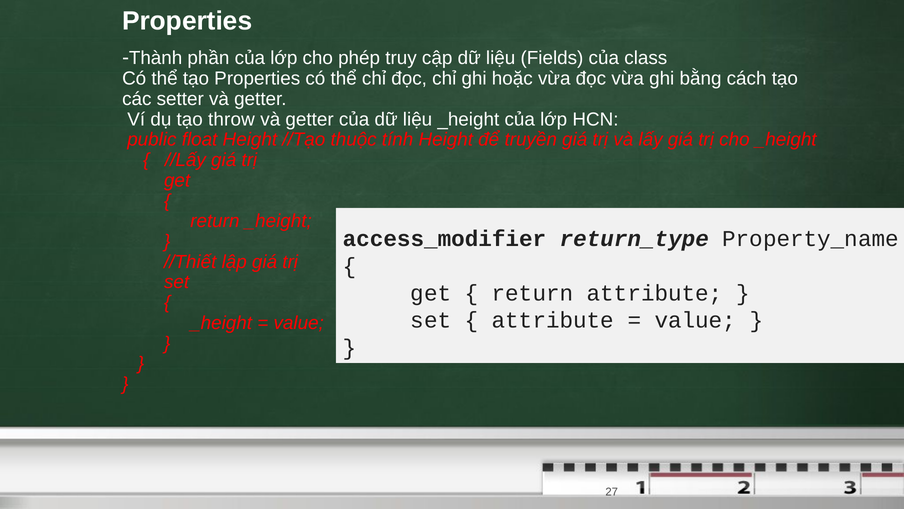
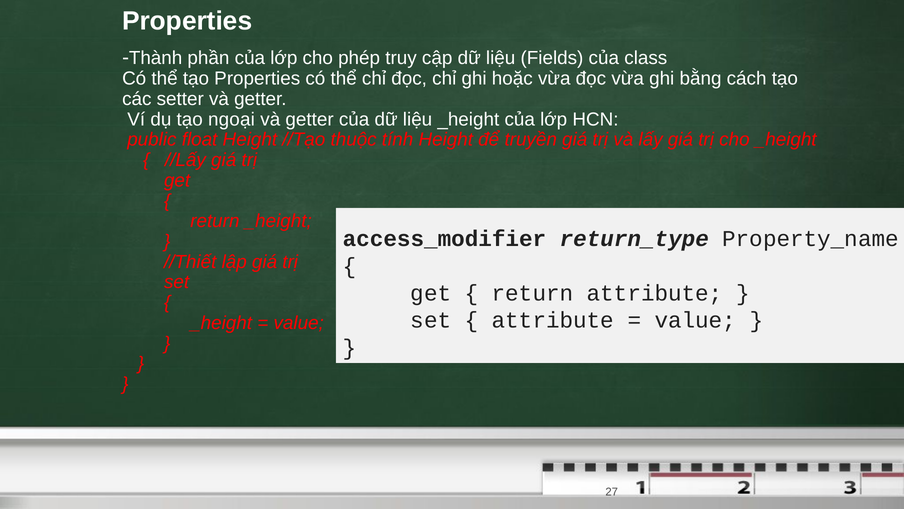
throw: throw -> ngoại
